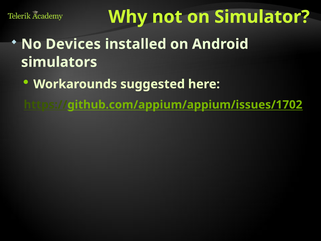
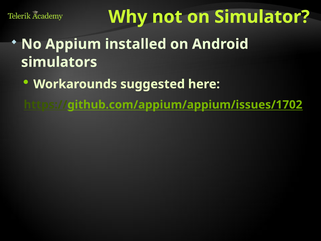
Devices: Devices -> Appium
